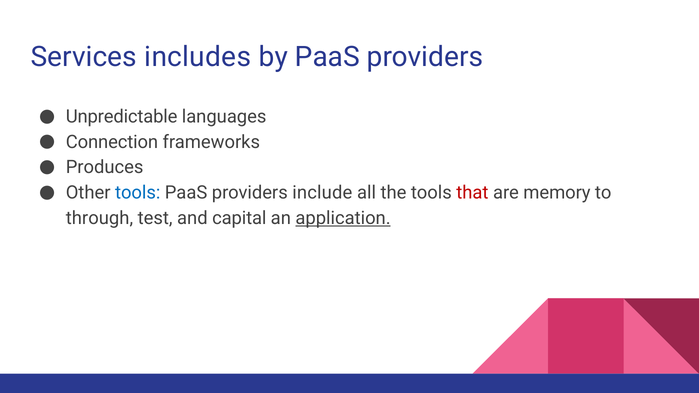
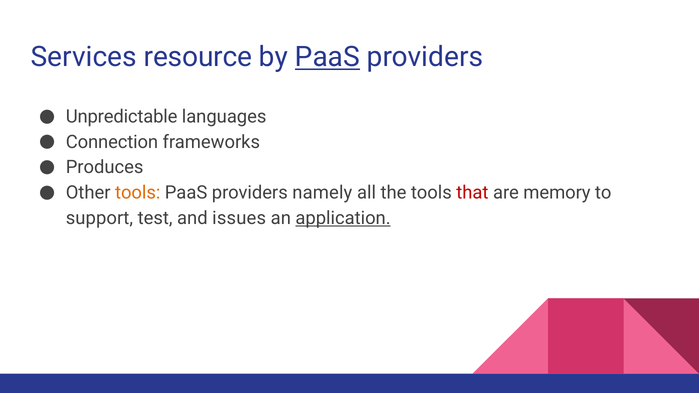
includes: includes -> resource
PaaS at (327, 57) underline: none -> present
tools at (138, 193) colour: blue -> orange
include: include -> namely
through: through -> support
capital: capital -> issues
